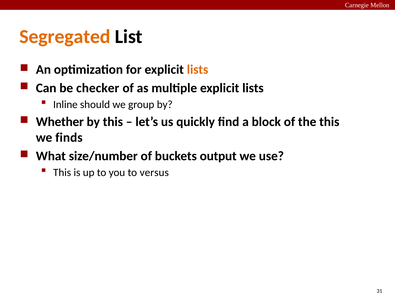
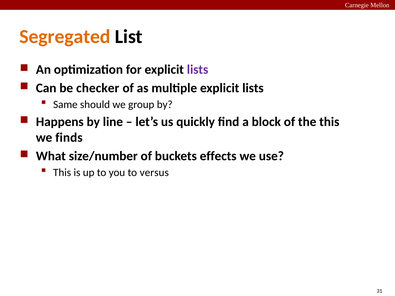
lists at (198, 70) colour: orange -> purple
Inline: Inline -> Same
Whether: Whether -> Happens
by this: this -> line
output: output -> effects
